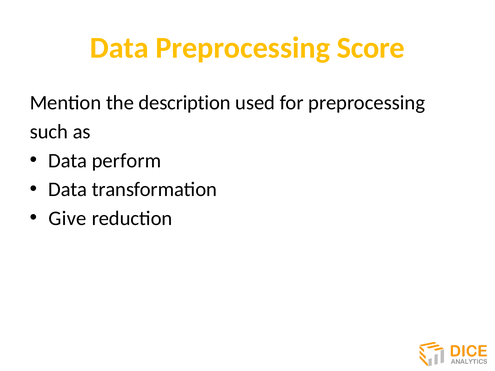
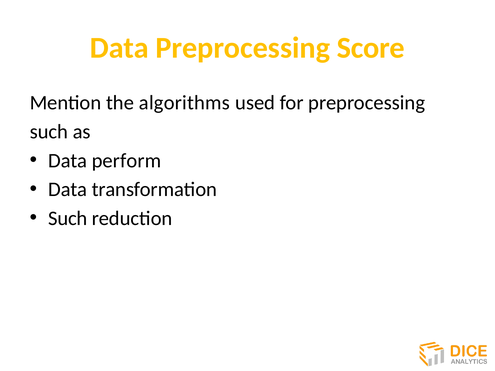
description: description -> algorithms
Give at (68, 218): Give -> Such
